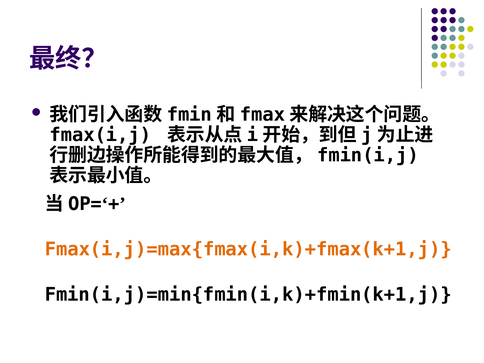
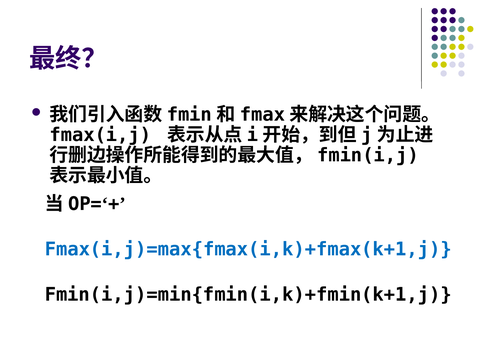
Fmax(i,j)=max{fmax(i,k)+fmax(k+1,j colour: orange -> blue
